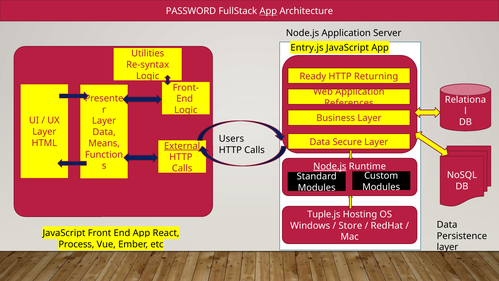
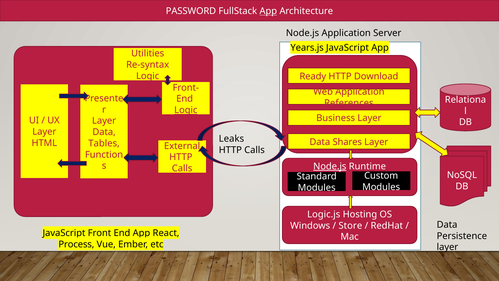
Entry.js: Entry.js -> Years.js
Returning: Returning -> Download
Logic at (186, 110) underline: none -> present
Users: Users -> Leaks
Secure: Secure -> Shares
Means: Means -> Tables
External underline: present -> none
Tuple.js: Tuple.js -> Logic.js
